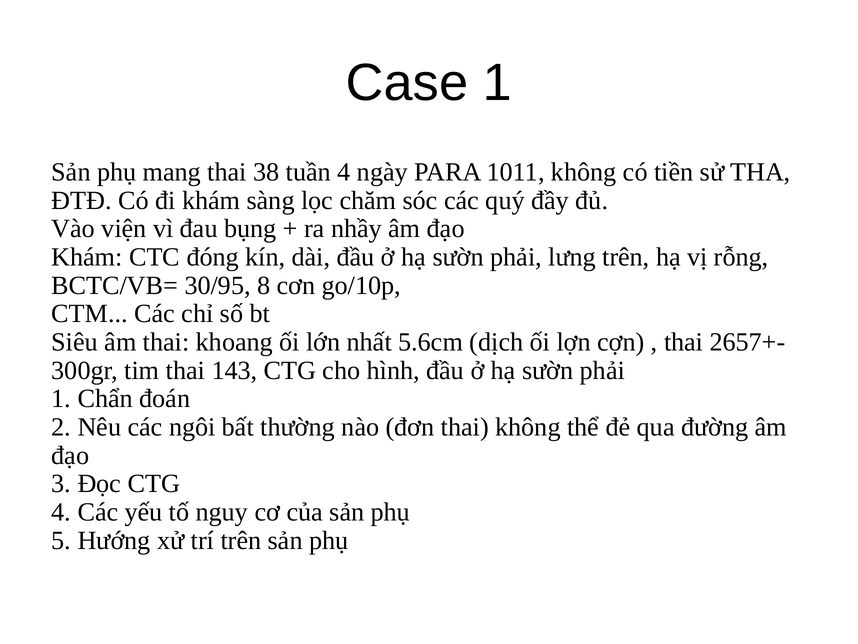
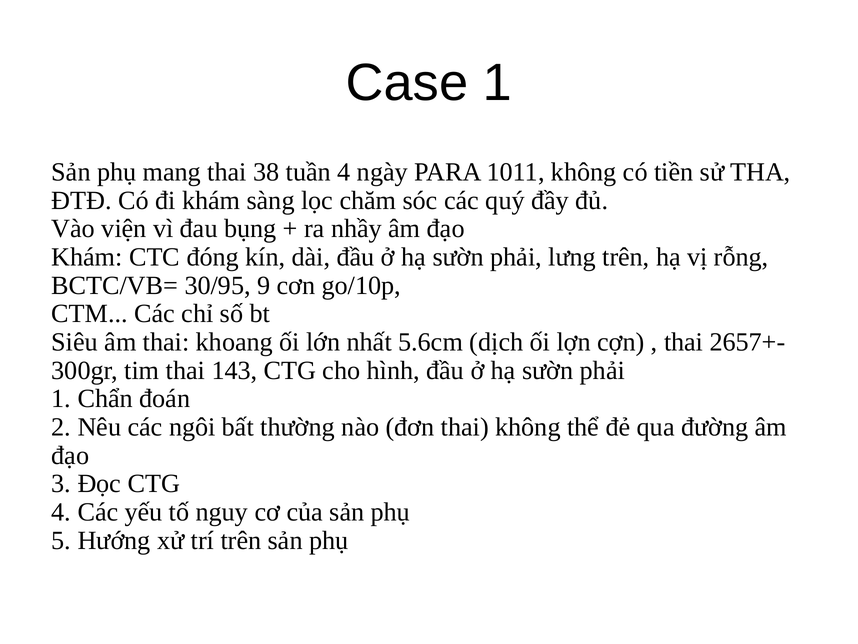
8: 8 -> 9
